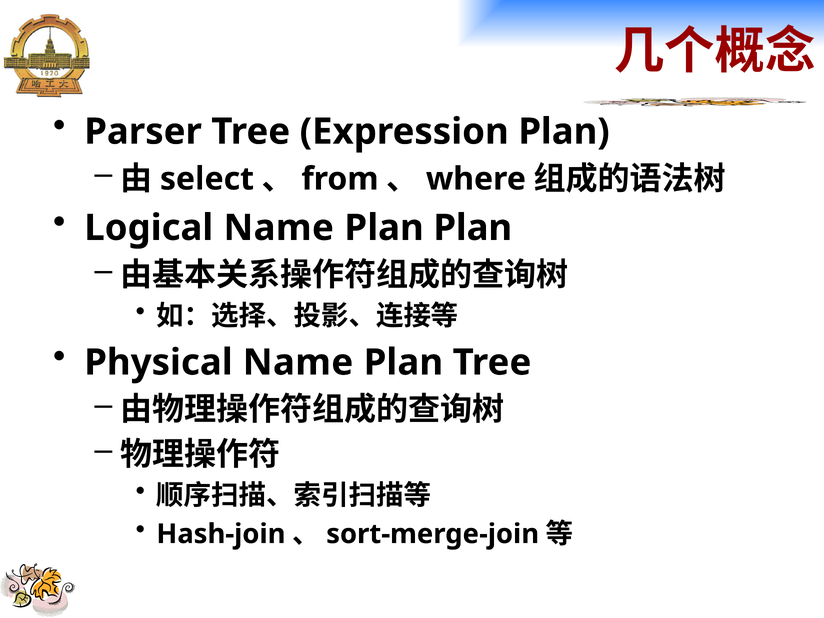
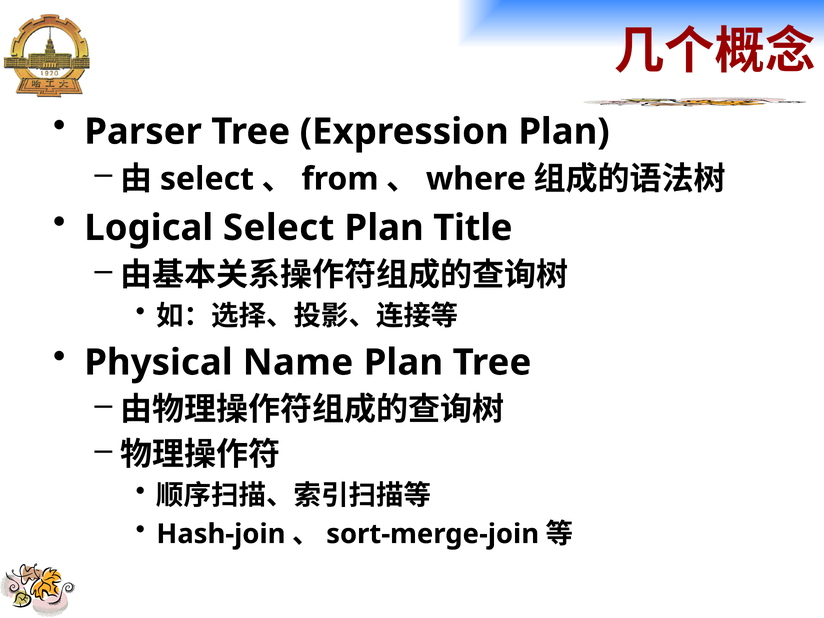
Logical Name: Name -> Select
Plan Plan: Plan -> Title
